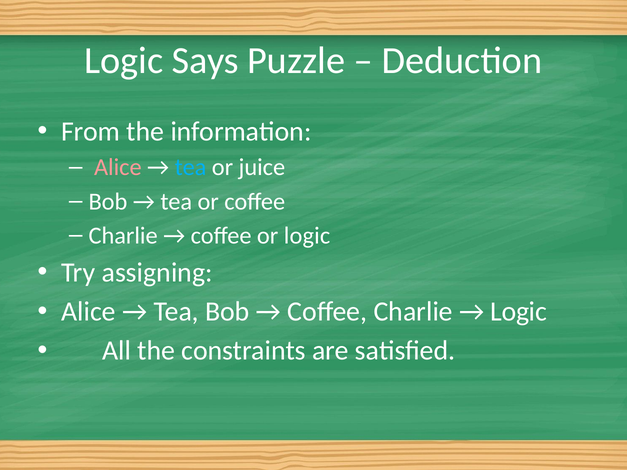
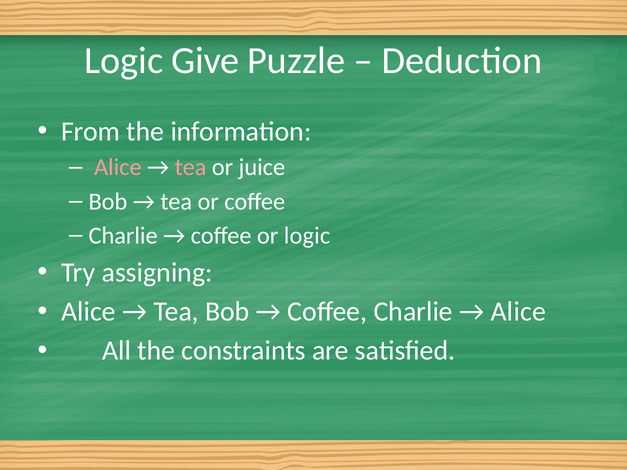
Says: Says -> Give
tea at (191, 168) colour: light blue -> pink
Logic at (519, 312): Logic -> Alice
